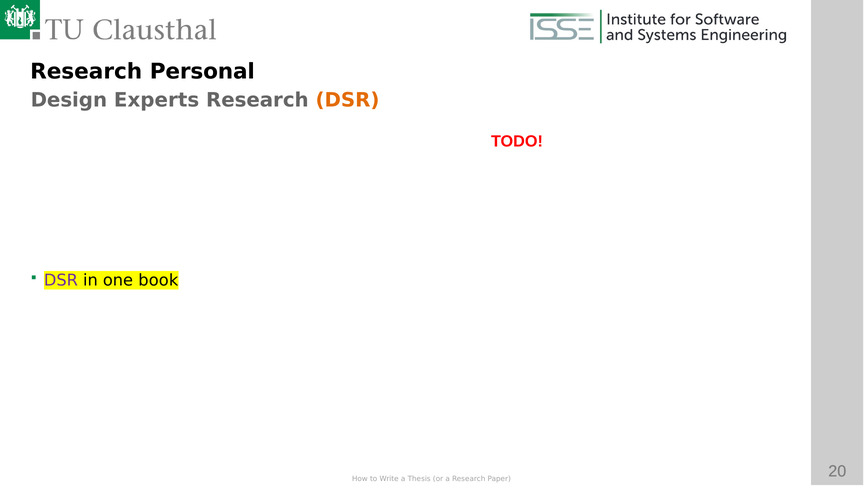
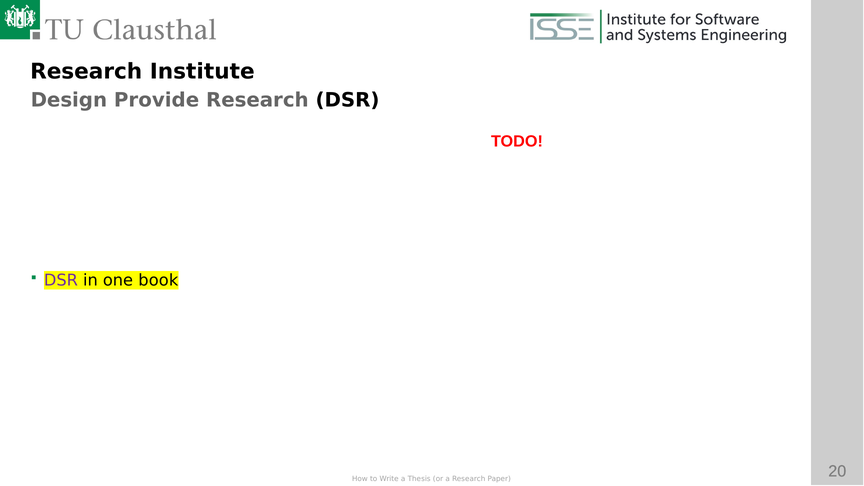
Personal: Personal -> Institute
Experts: Experts -> Provide
DSR at (347, 100) colour: orange -> black
